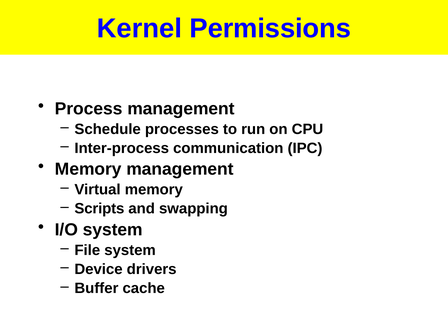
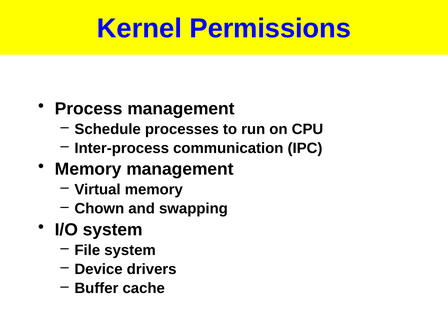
Scripts: Scripts -> Chown
